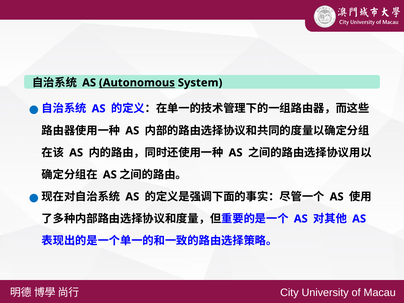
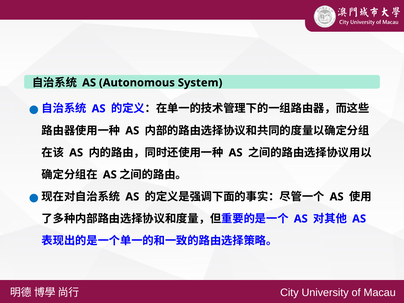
Autonomous underline: present -> none
